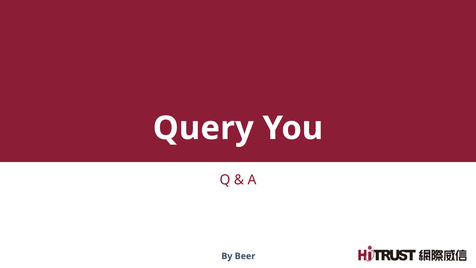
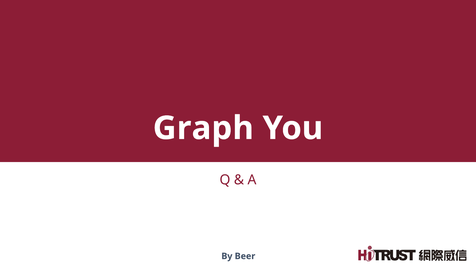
Query: Query -> Graph
